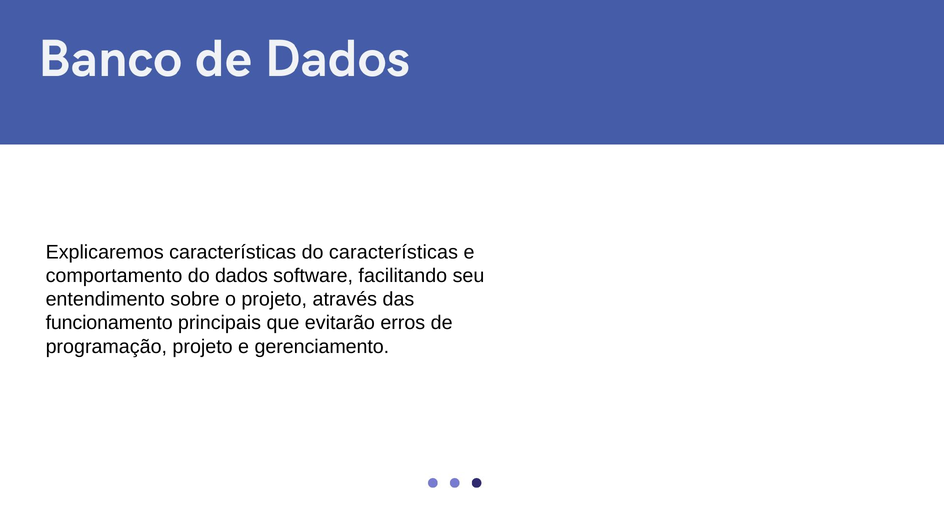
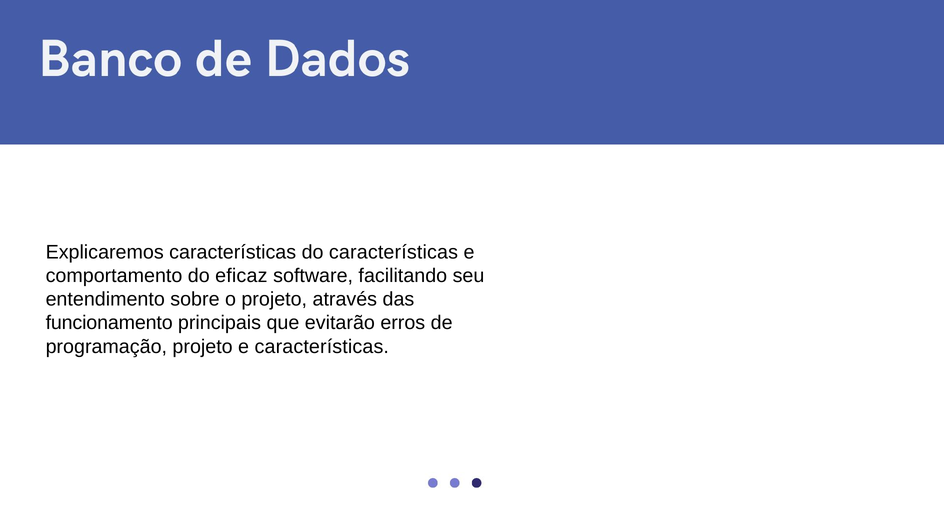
dados: dados -> eficaz
e gerenciamento: gerenciamento -> características
